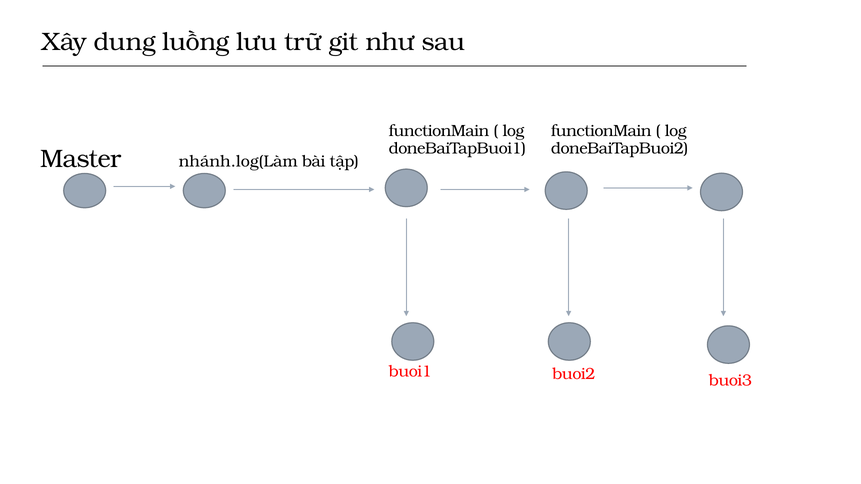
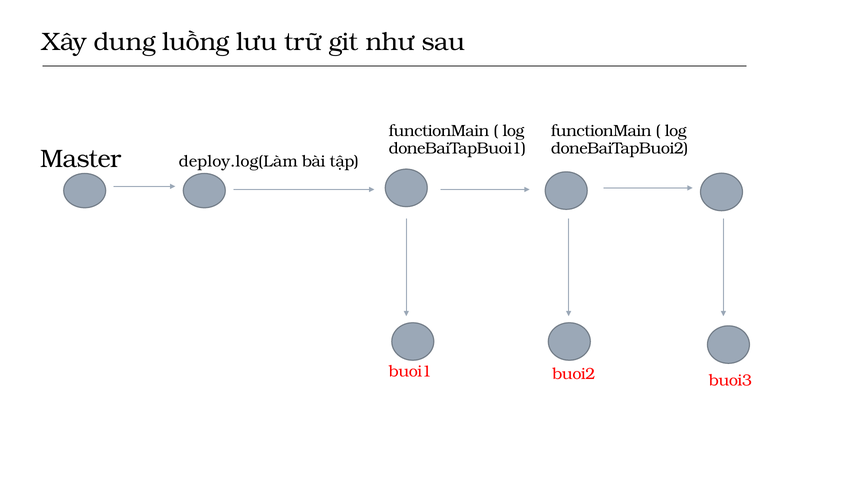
nhánh.log(Làm: nhánh.log(Làm -> deploy.log(Làm
